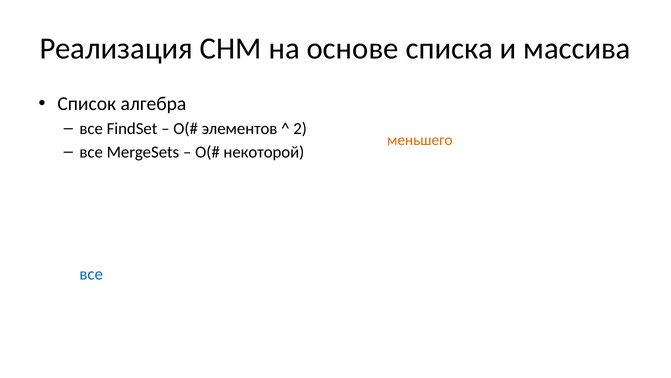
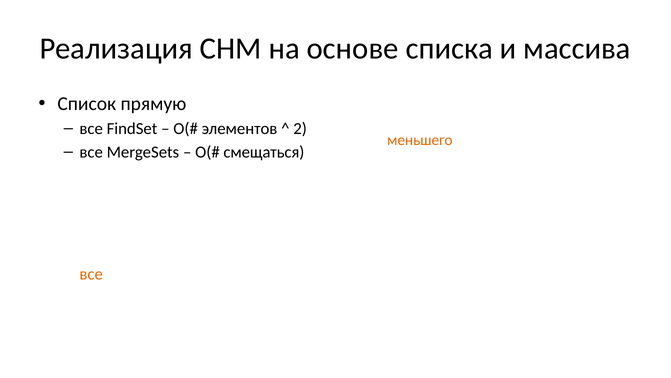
алгебра: алгебра -> прямую
некоторой: некоторой -> смещаться
все at (91, 274) colour: blue -> orange
